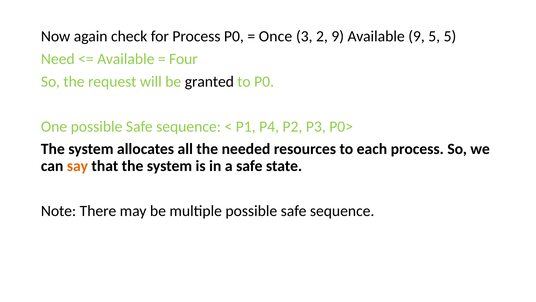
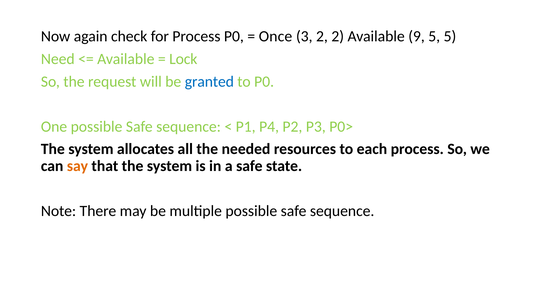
2 9: 9 -> 2
Four: Four -> Lock
granted colour: black -> blue
